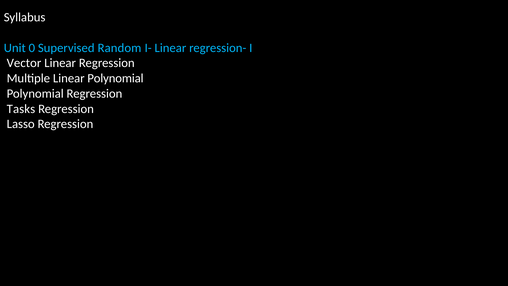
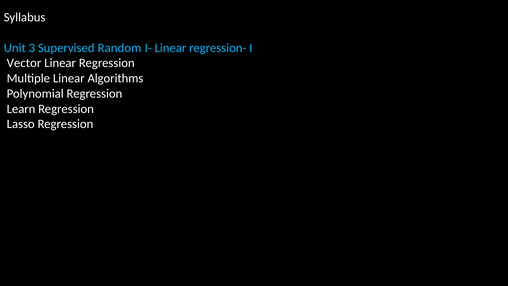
0: 0 -> 3
Linear Polynomial: Polynomial -> Algorithms
Tasks: Tasks -> Learn
